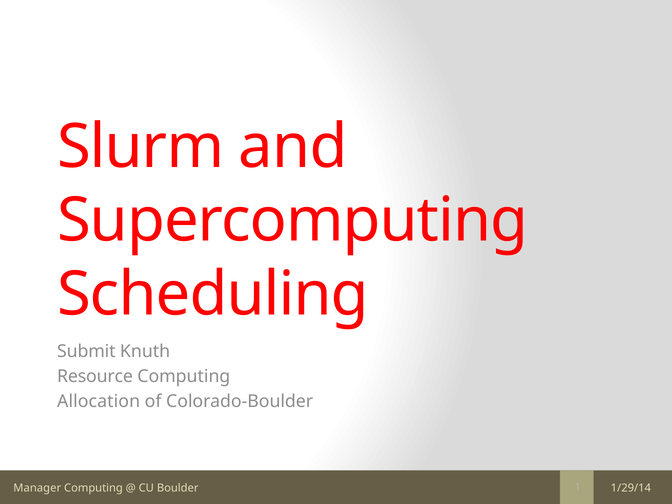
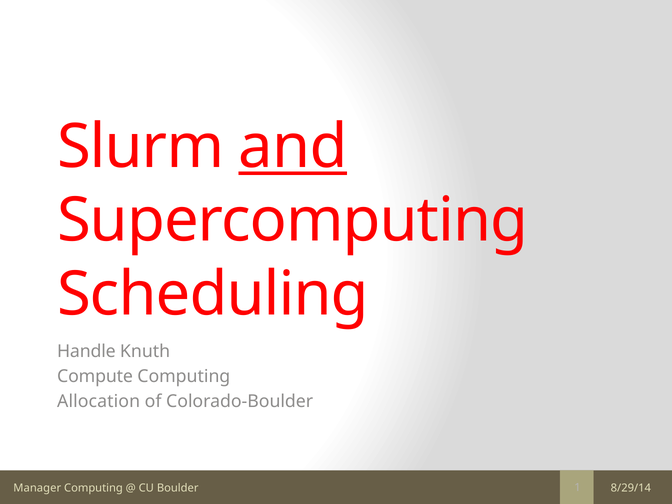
and underline: none -> present
Submit: Submit -> Handle
Resource: Resource -> Compute
1/29/14: 1/29/14 -> 8/29/14
